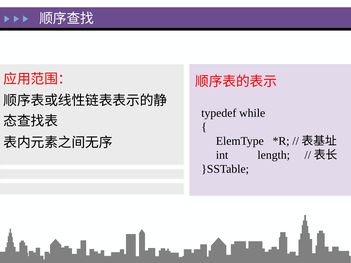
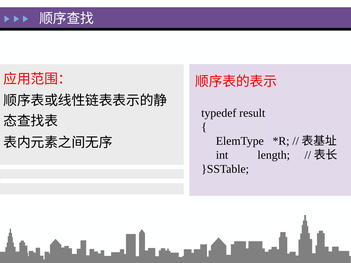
while: while -> result
